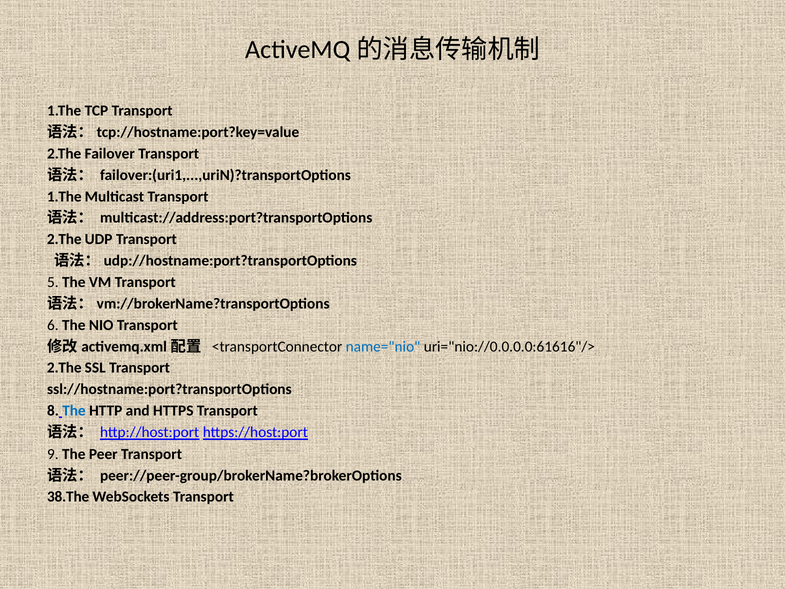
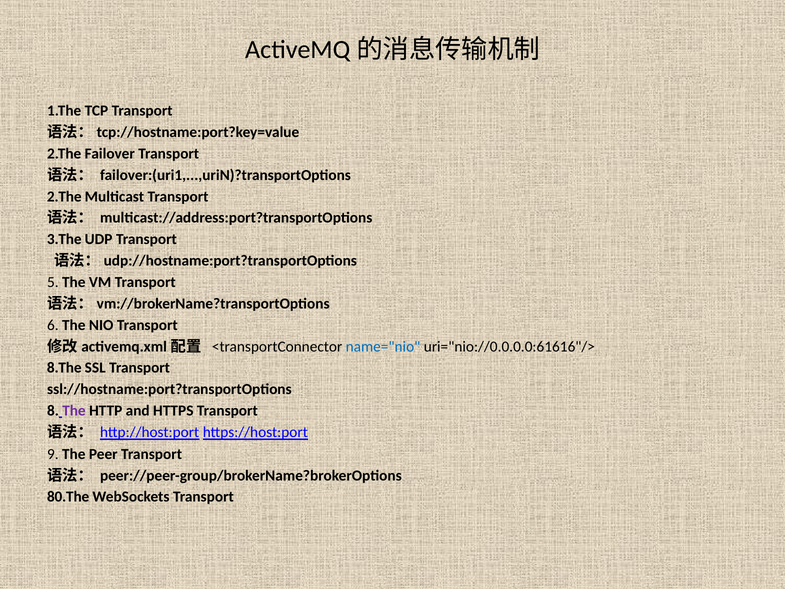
1.The at (64, 196): 1.The -> 2.The
2.The at (64, 239): 2.The -> 3.The
2.The at (64, 368): 2.The -> 8.The
The at (74, 411) colour: blue -> purple
38.The: 38.The -> 80.The
